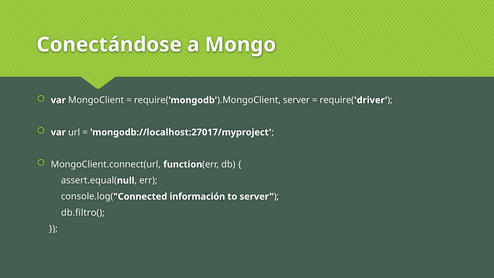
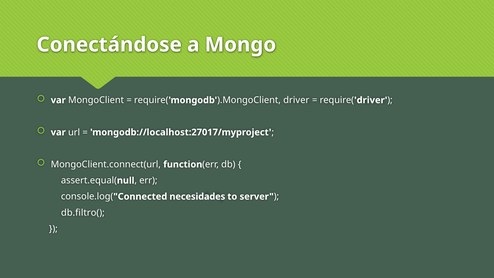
server at (296, 100): server -> driver
información: información -> necesidades
